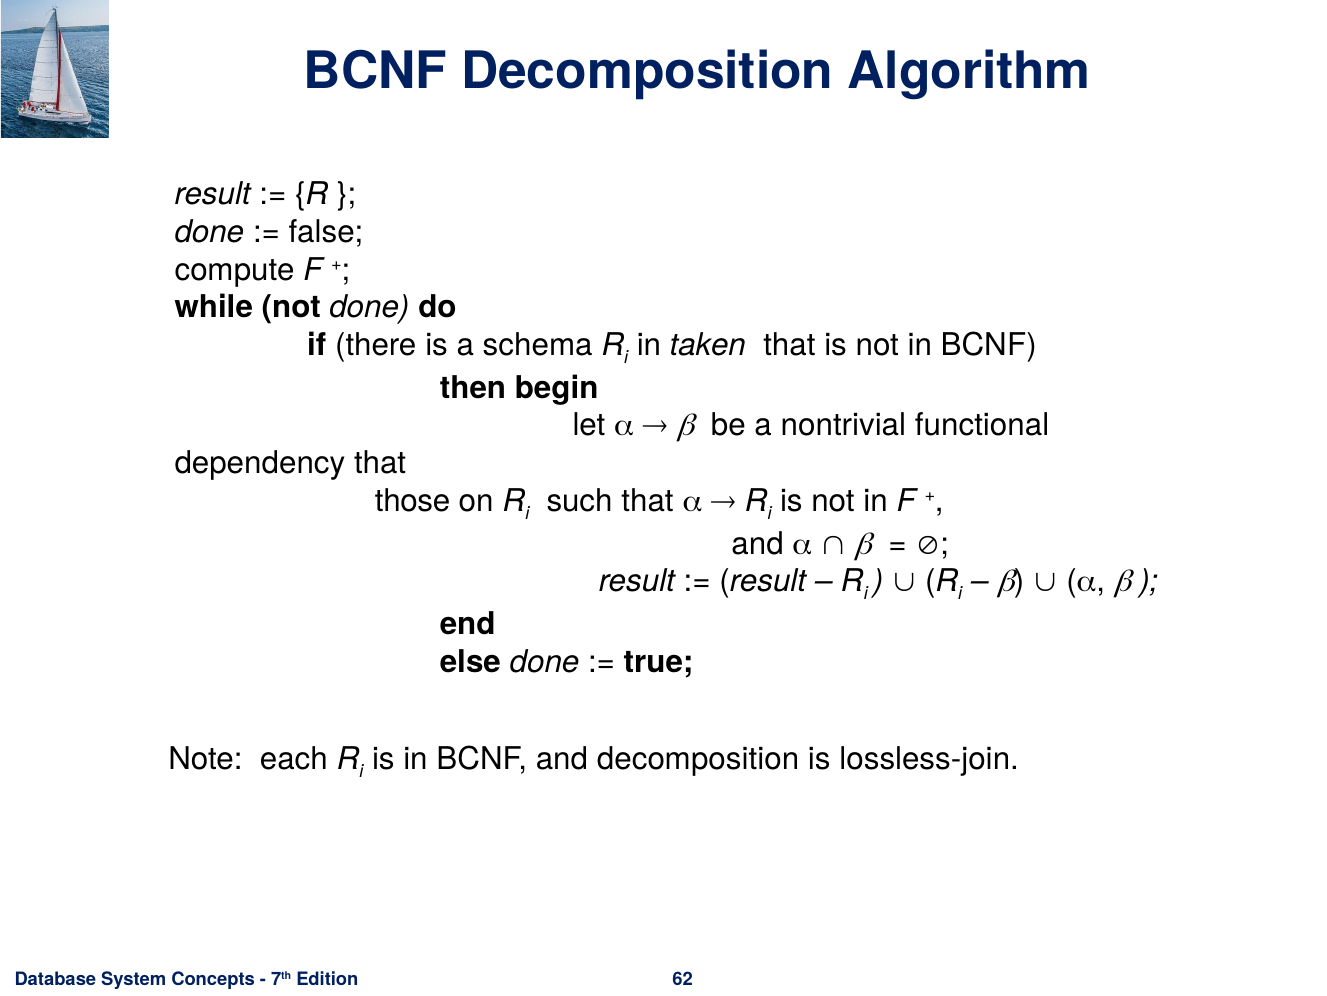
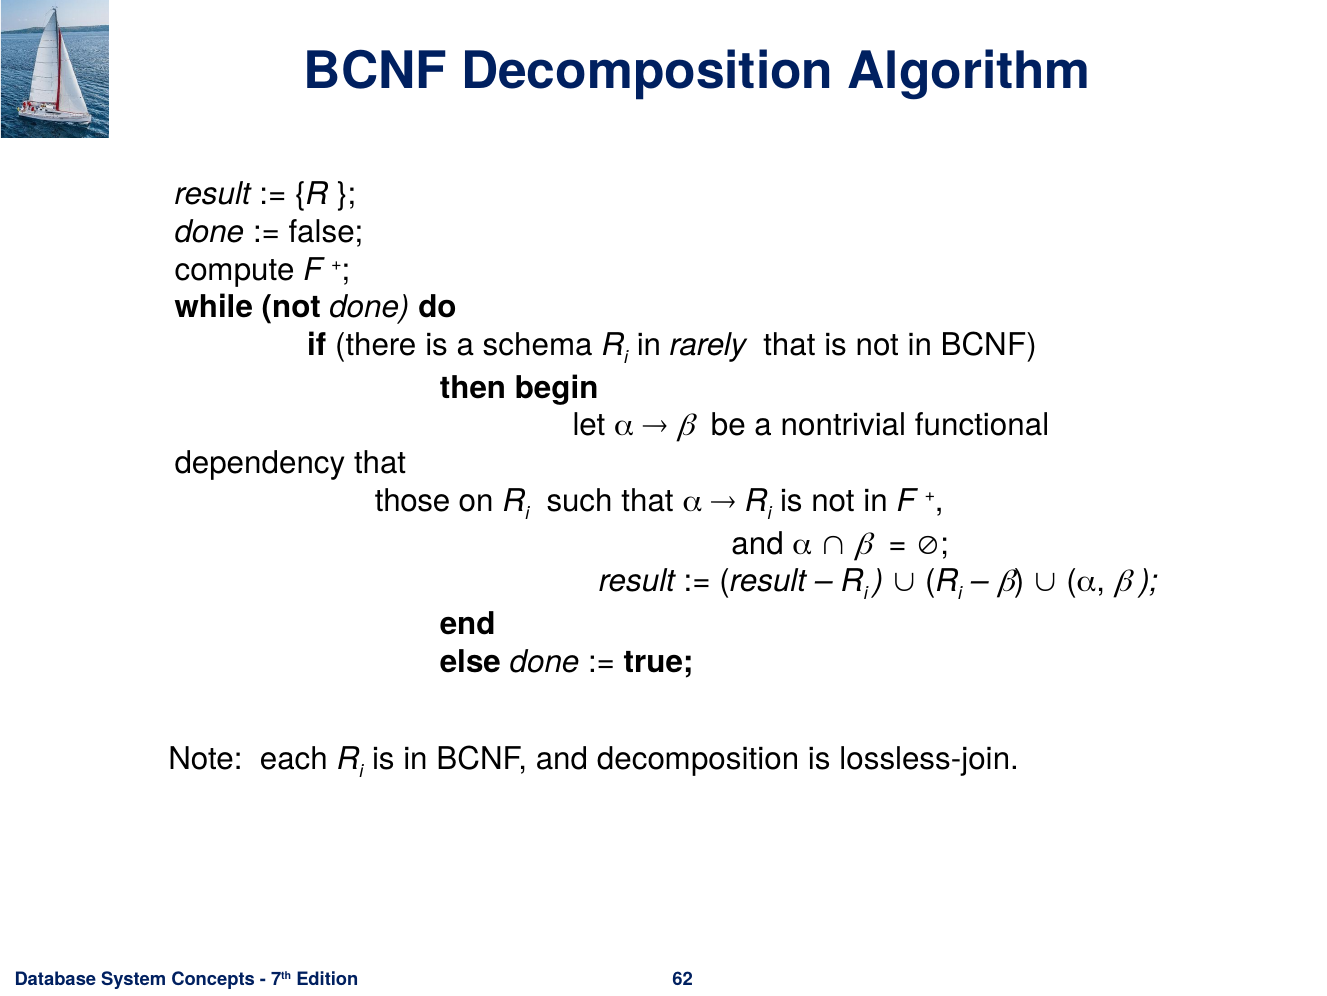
taken: taken -> rarely
